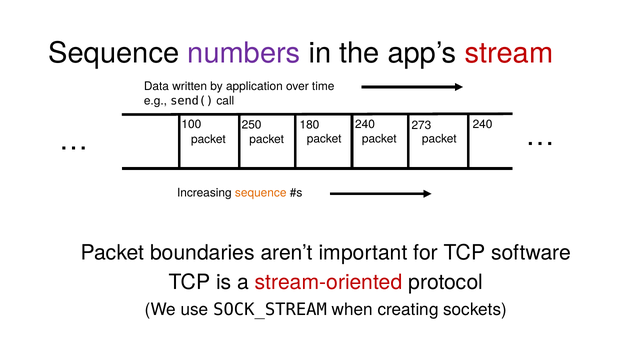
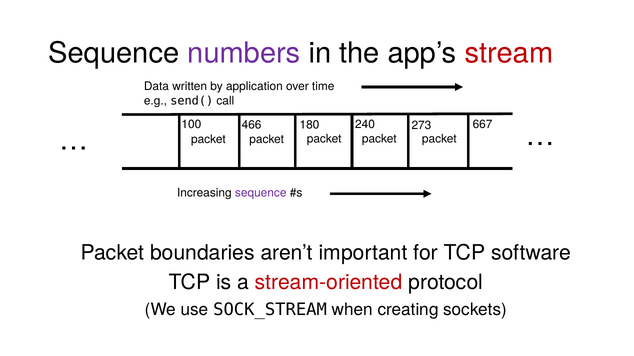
250: 250 -> 466
273 240: 240 -> 667
sequence at (261, 193) colour: orange -> purple
